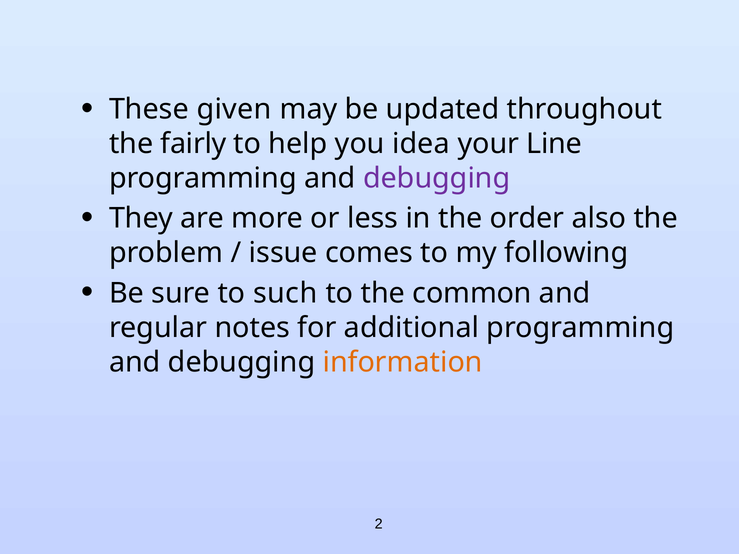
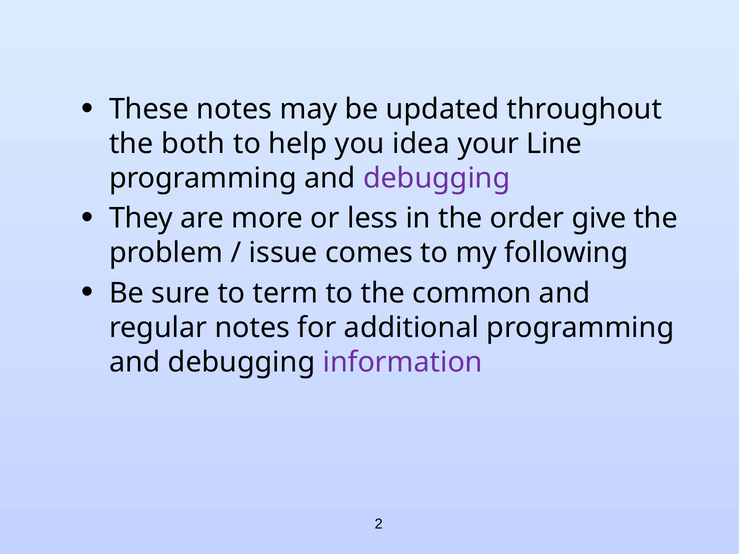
These given: given -> notes
fairly: fairly -> both
also: also -> give
such: such -> term
information colour: orange -> purple
